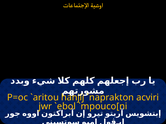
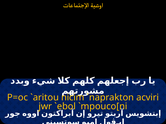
hanjij: hanjij -> nicim
